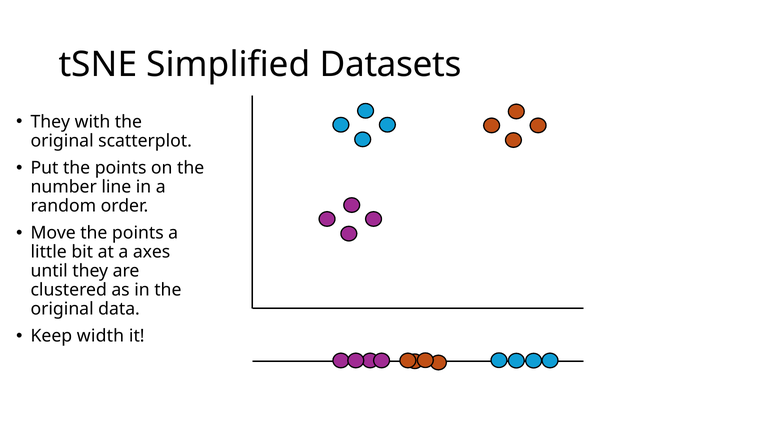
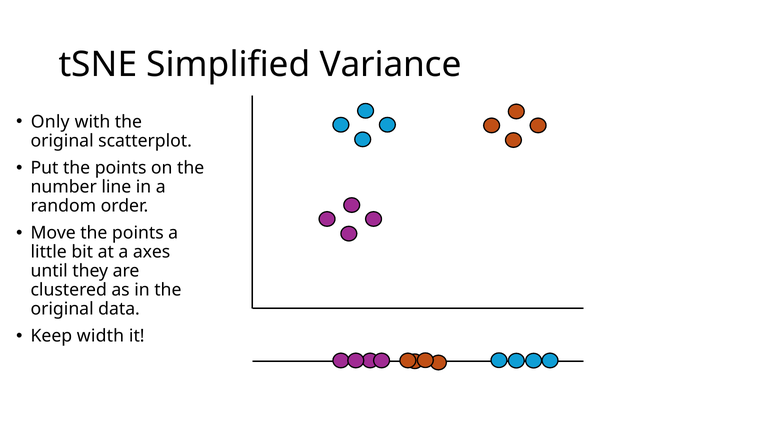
Datasets: Datasets -> Variance
They at (50, 122): They -> Only
